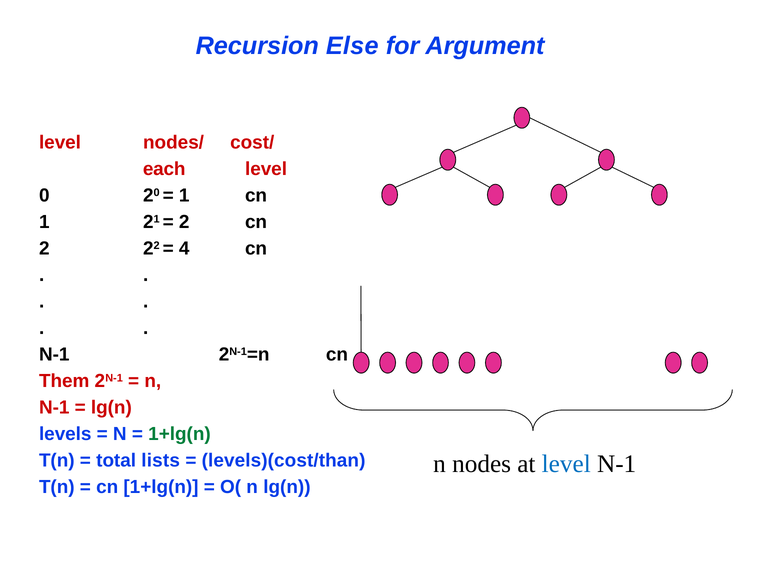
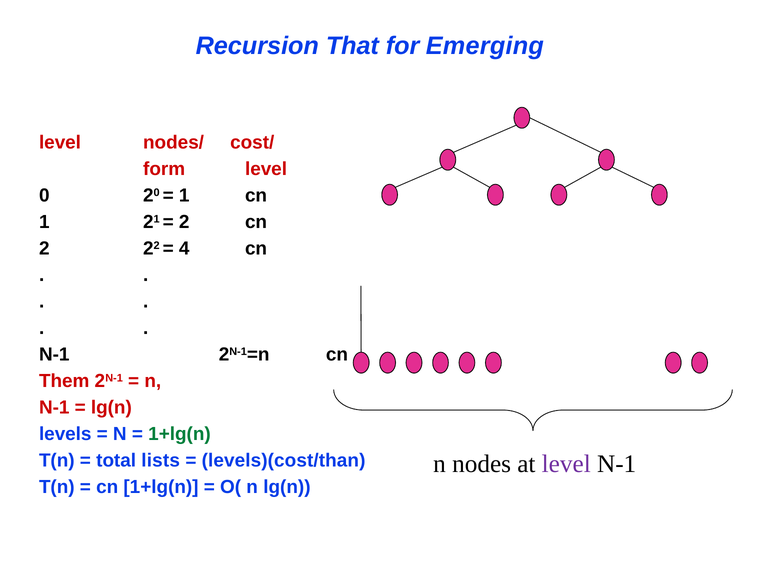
Else: Else -> That
Argument: Argument -> Emerging
each: each -> form
level at (566, 464) colour: blue -> purple
